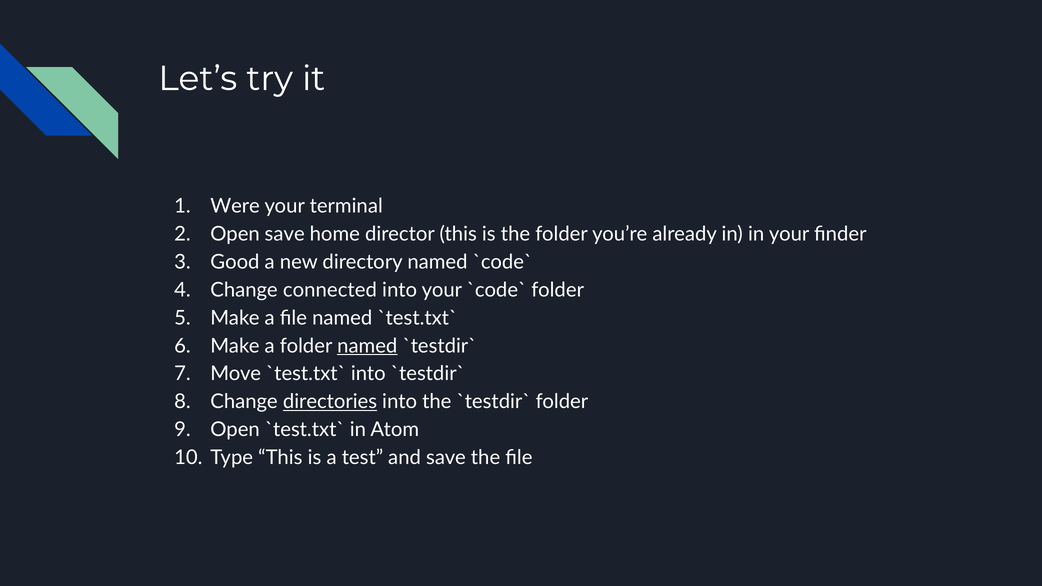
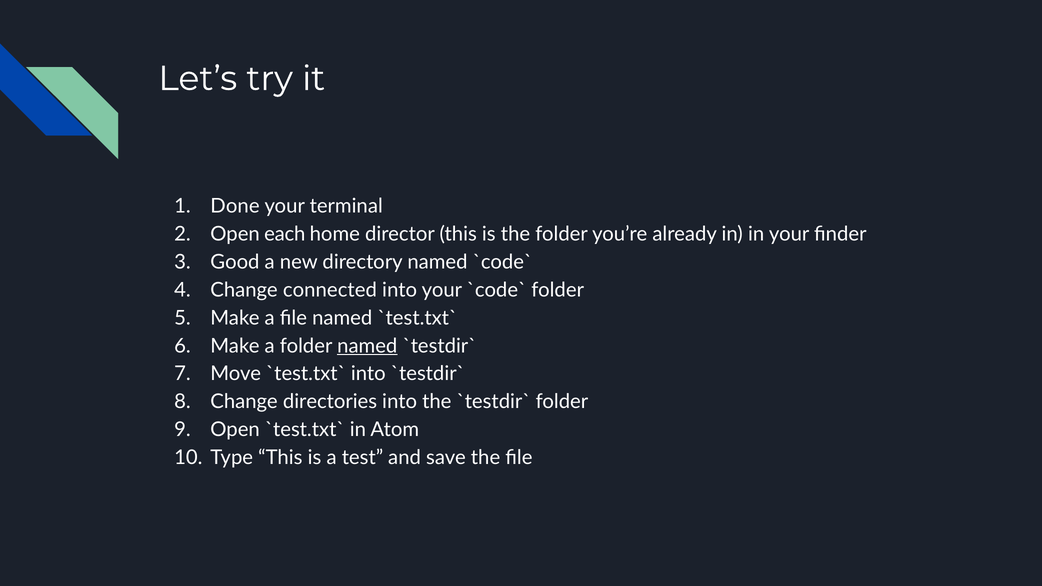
Were: Were -> Done
Open save: save -> each
directories underline: present -> none
